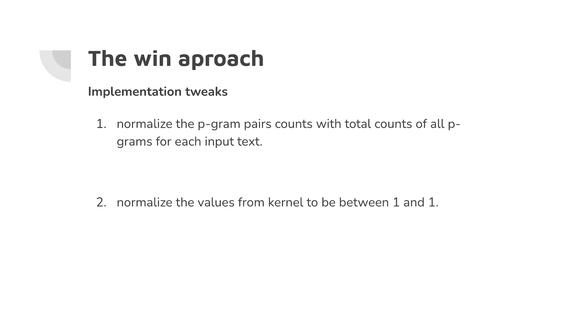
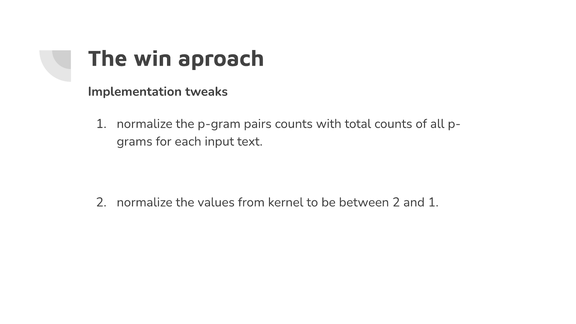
between 1: 1 -> 2
